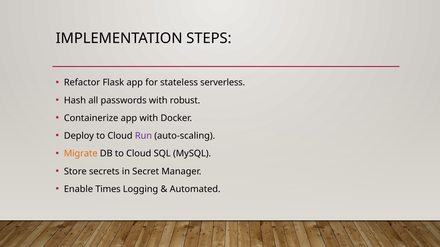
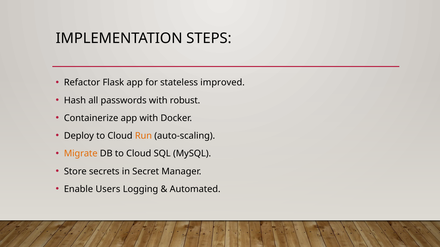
serverless: serverless -> improved
Run colour: purple -> orange
Times: Times -> Users
